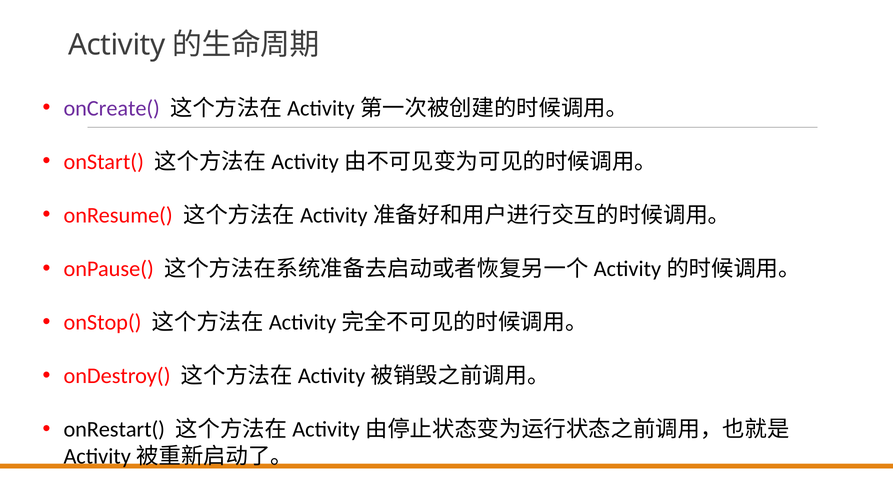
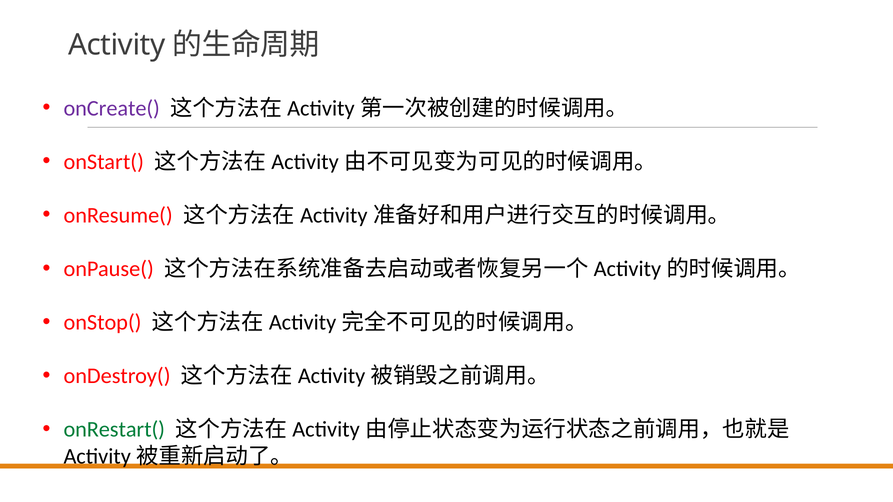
onRestart( colour: black -> green
